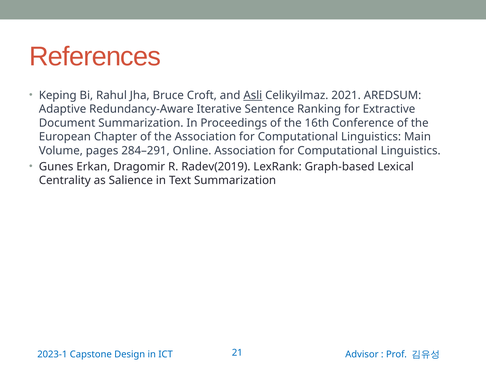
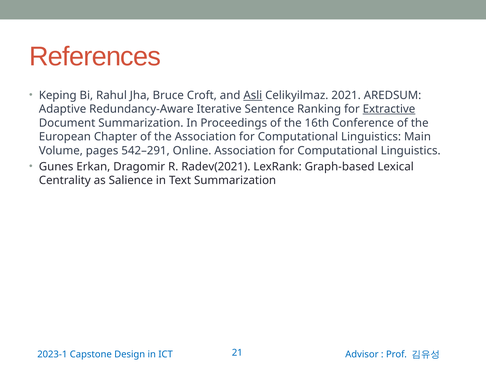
Extractive underline: none -> present
284–291: 284–291 -> 542–291
Radev(2019: Radev(2019 -> Radev(2021
